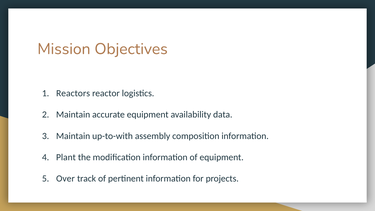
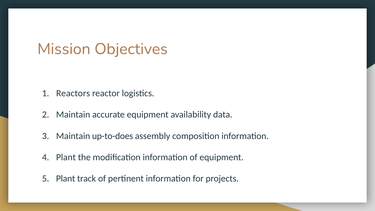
up-to-with: up-to-with -> up-to-does
Over at (65, 178): Over -> Plant
